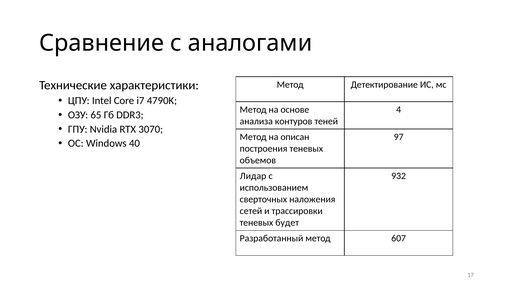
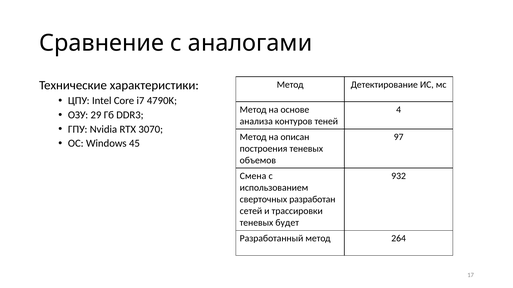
65: 65 -> 29
40: 40 -> 45
Лидар: Лидар -> Смена
наложения: наложения -> разработан
607: 607 -> 264
